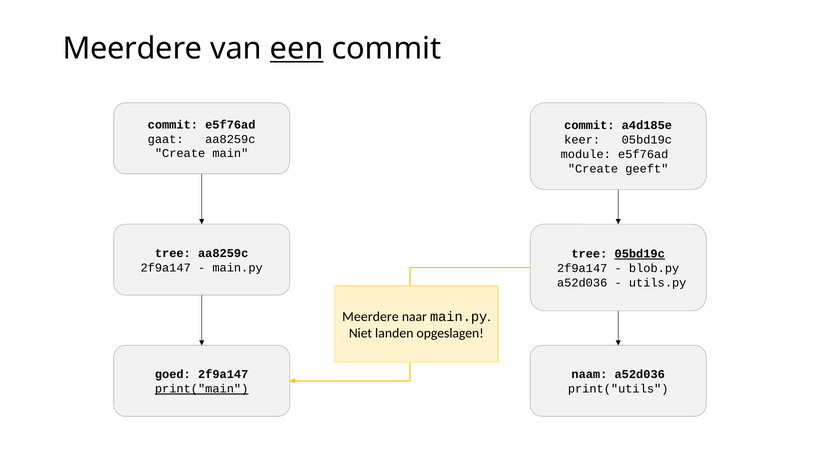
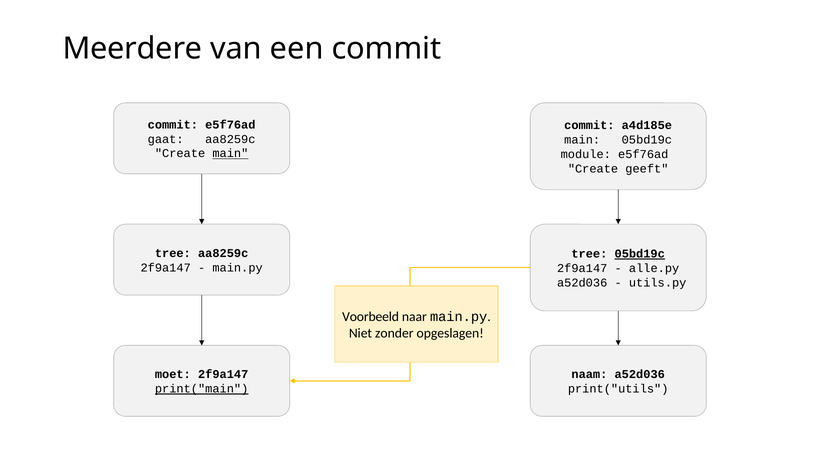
een underline: present -> none
keer at (582, 140): keer -> main
main at (230, 154) underline: none -> present
blob.py: blob.py -> alle.py
Meerdere at (370, 317): Meerdere -> Voorbeeld
landen: landen -> zonder
goed: goed -> moet
